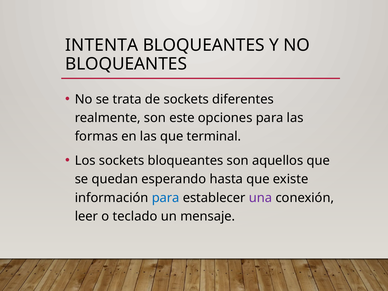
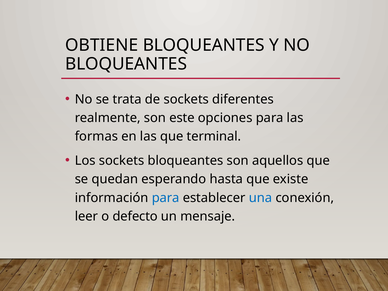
INTENTA: INTENTA -> OBTIENE
una colour: purple -> blue
teclado: teclado -> defecto
